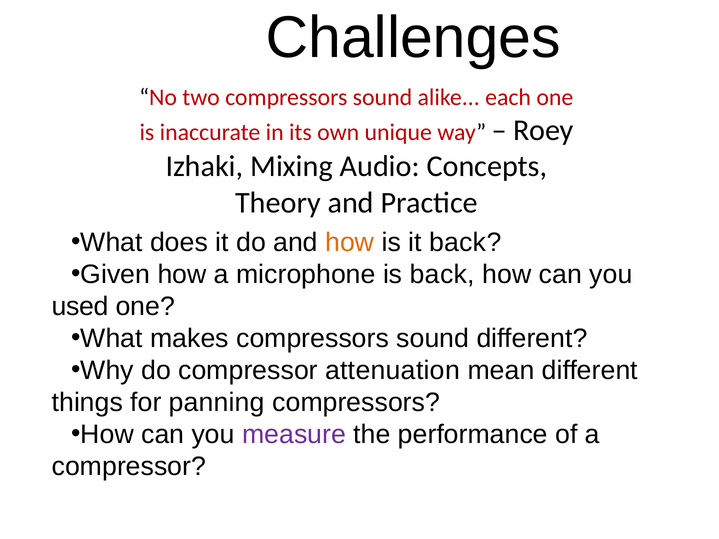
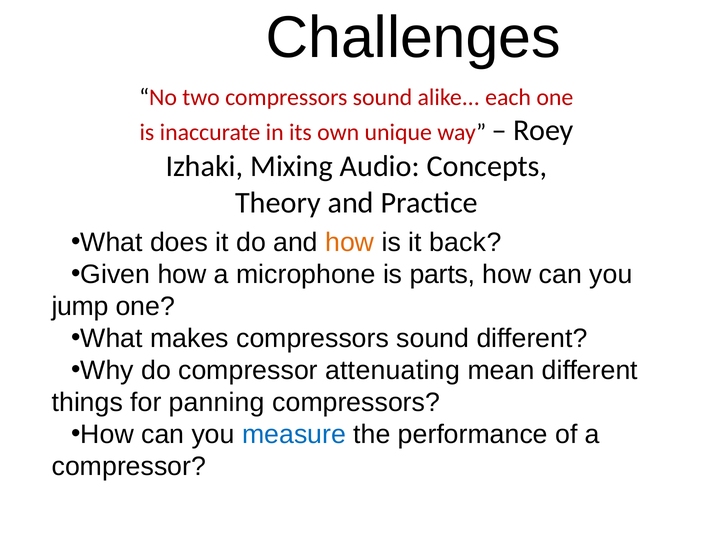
is back: back -> parts
used: used -> jump
attenuation: attenuation -> attenuating
measure colour: purple -> blue
